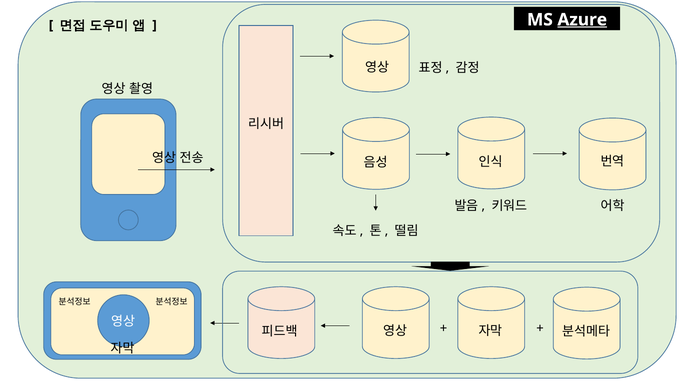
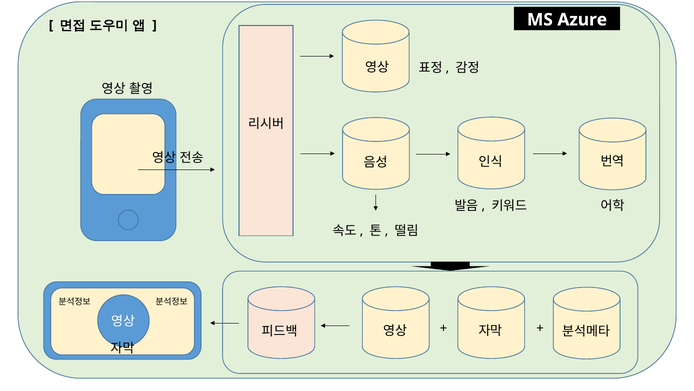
Azure underline: present -> none
